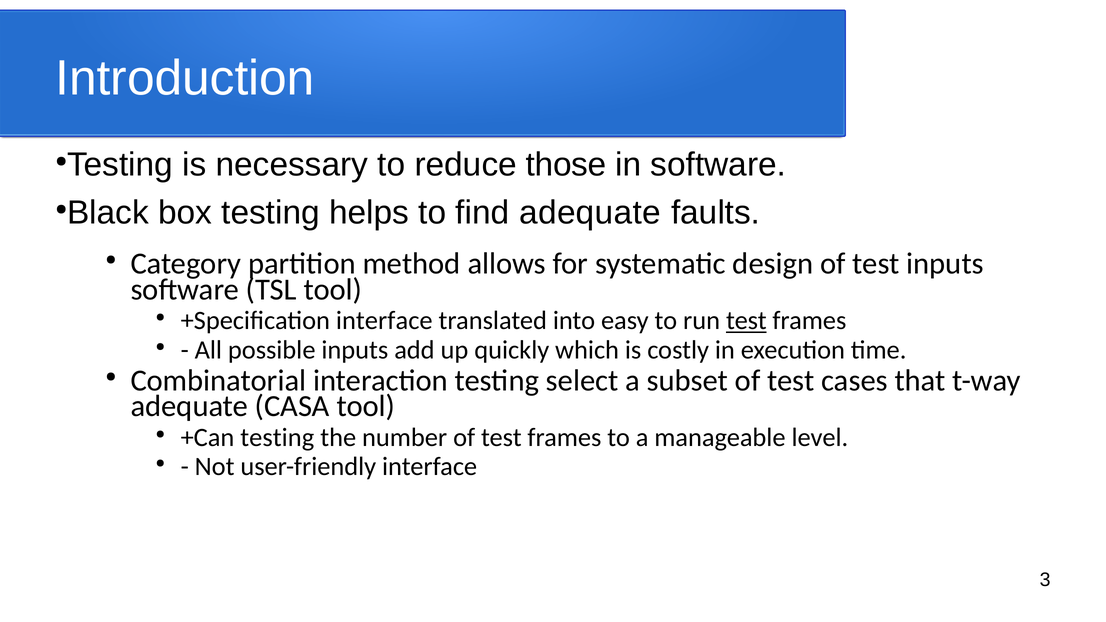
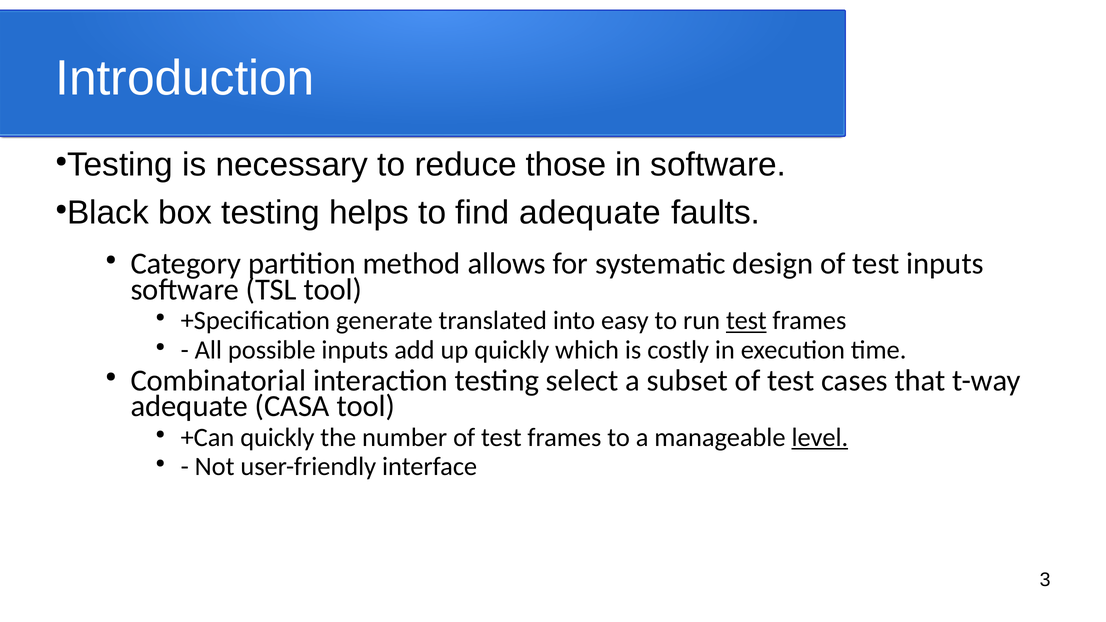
+Specification interface: interface -> generate
+Can testing: testing -> quickly
level underline: none -> present
